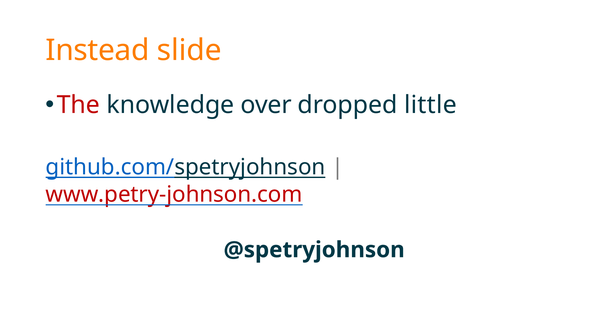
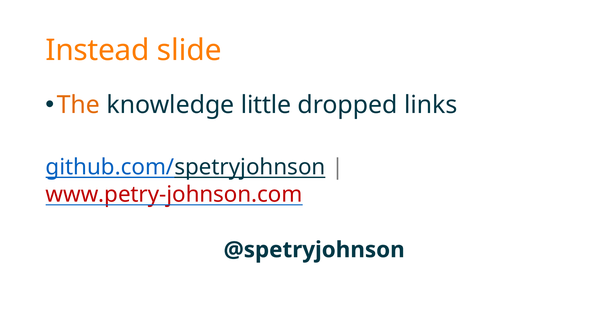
The colour: red -> orange
over: over -> little
little: little -> links
